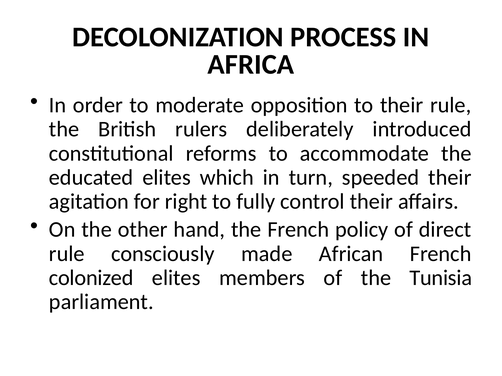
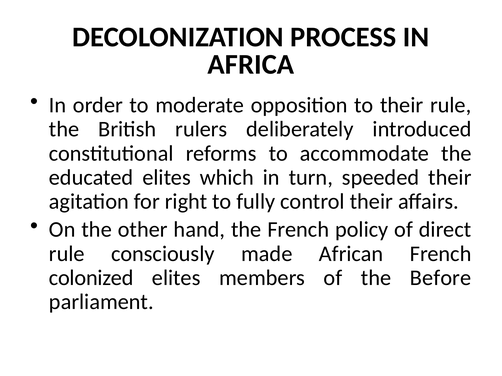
Tunisia: Tunisia -> Before
